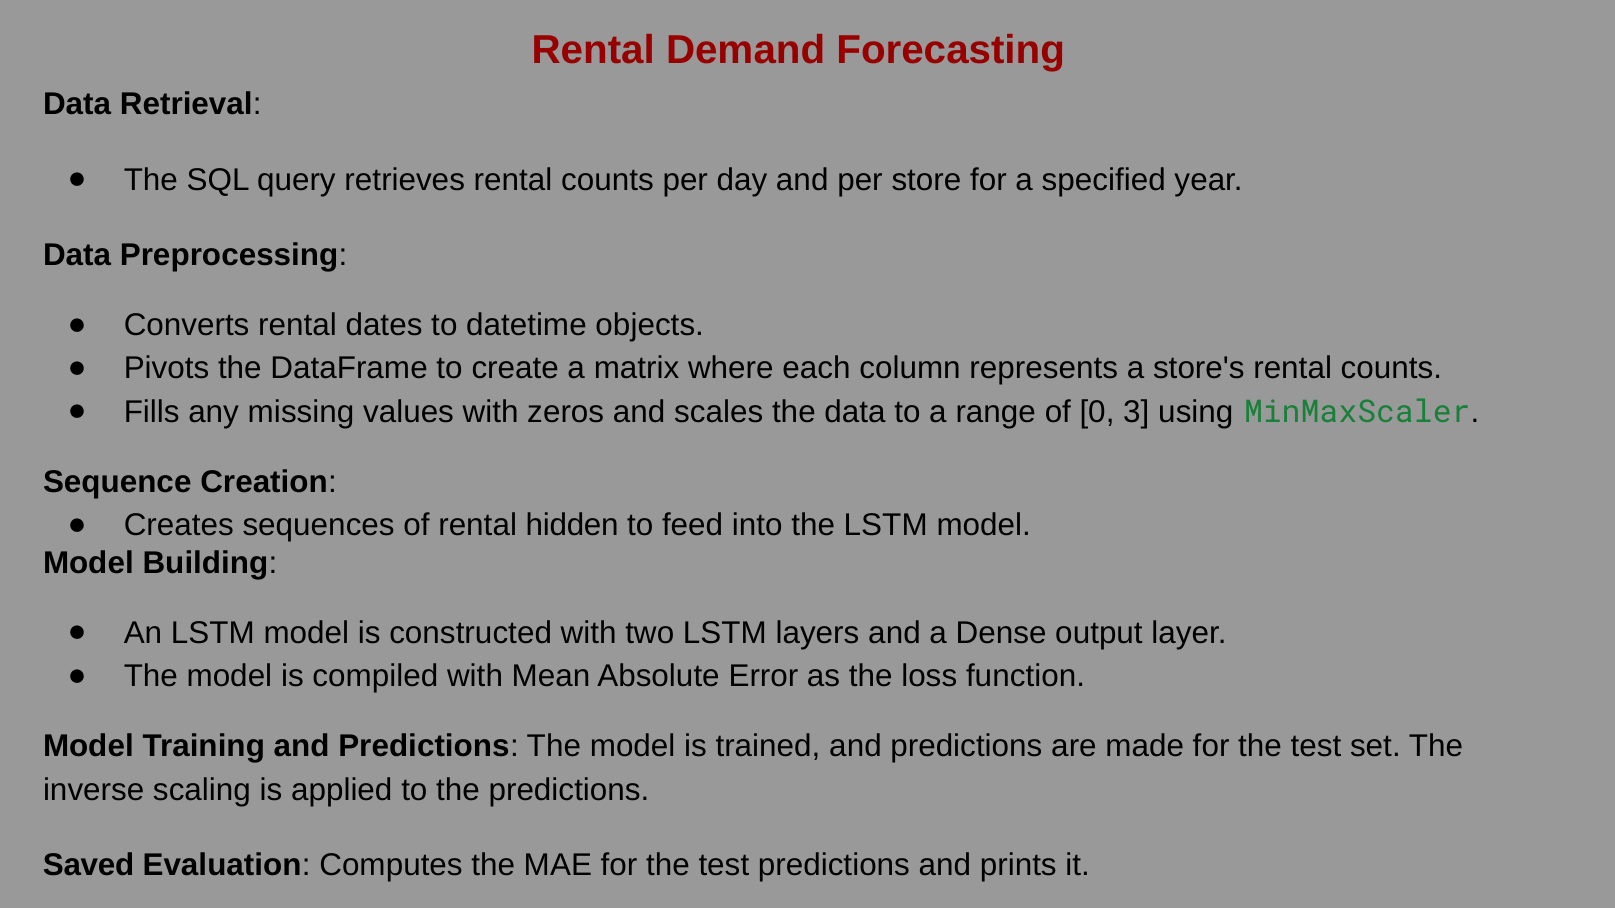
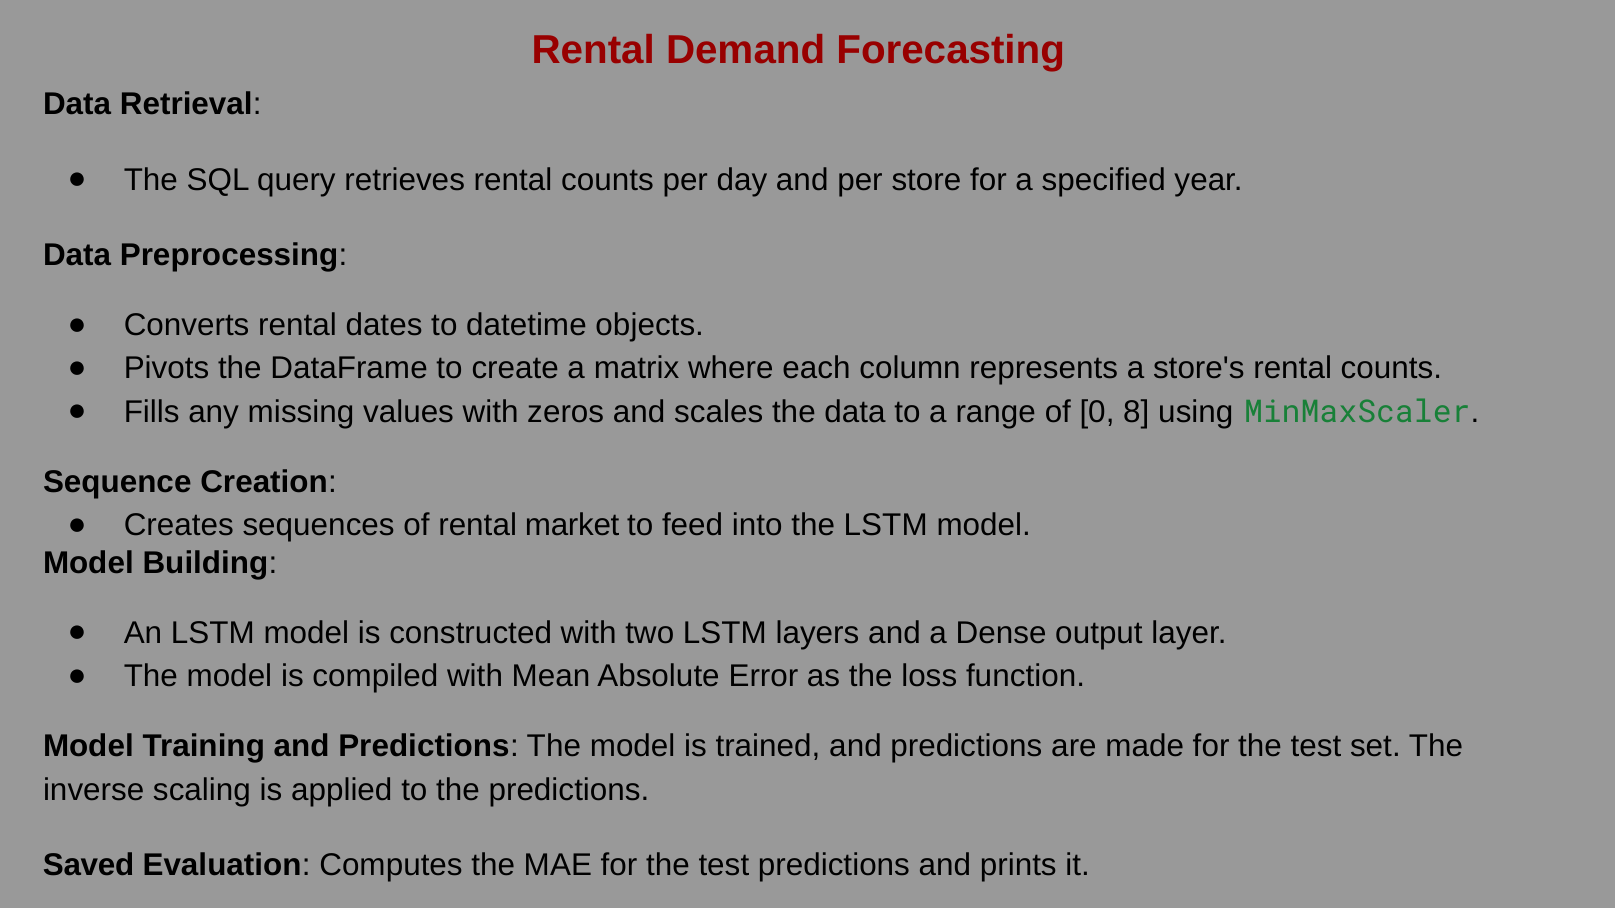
3: 3 -> 8
hidden: hidden -> market
